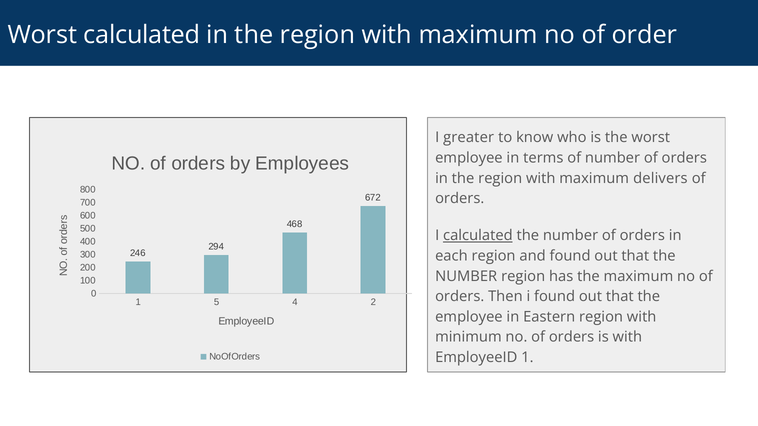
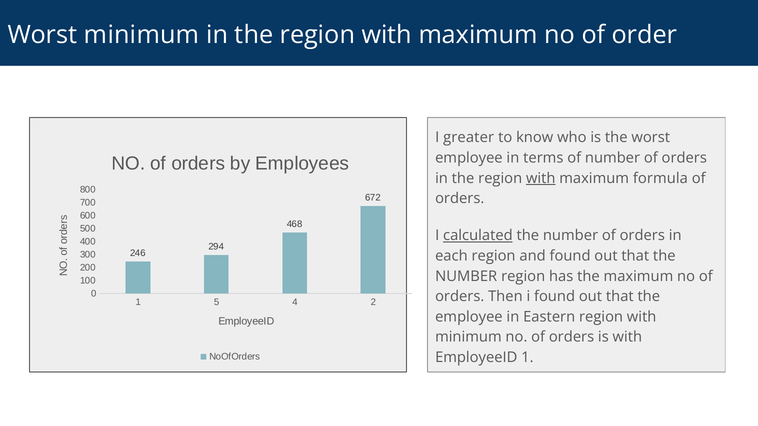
Worst calculated: calculated -> minimum
with at (541, 178) underline: none -> present
delivers: delivers -> formula
